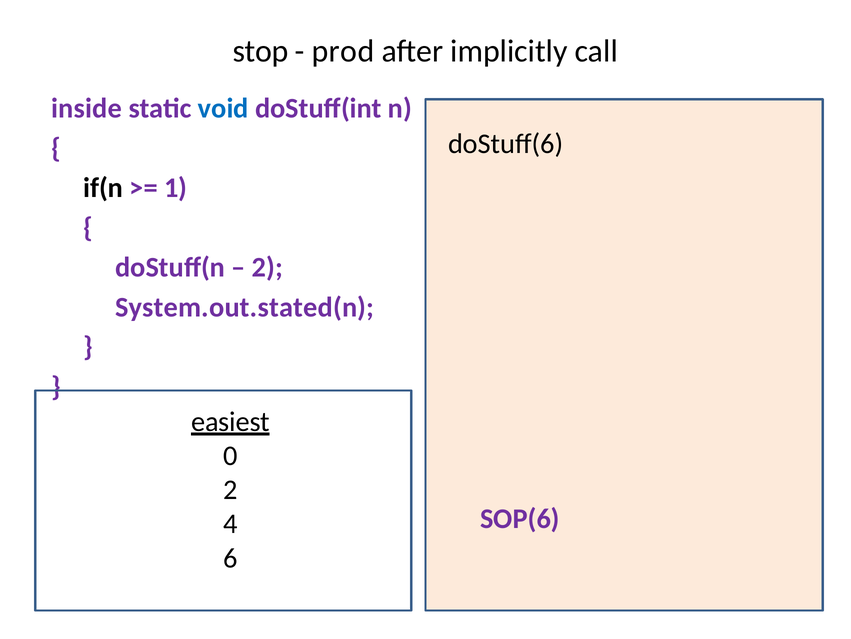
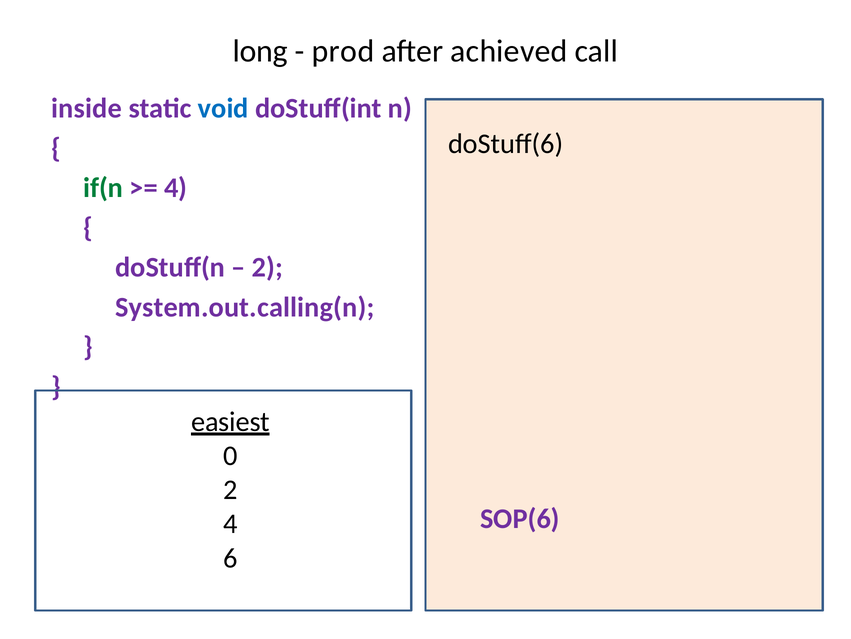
stop: stop -> long
implicitly: implicitly -> achieved
if(n colour: black -> green
1 at (176, 188): 1 -> 4
System.out.stated(n: System.out.stated(n -> System.out.calling(n
